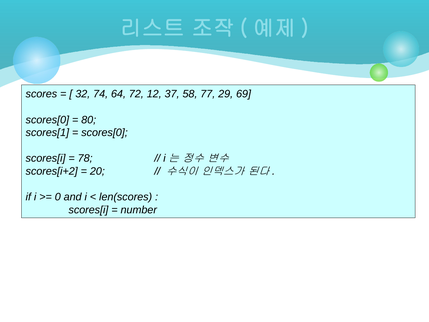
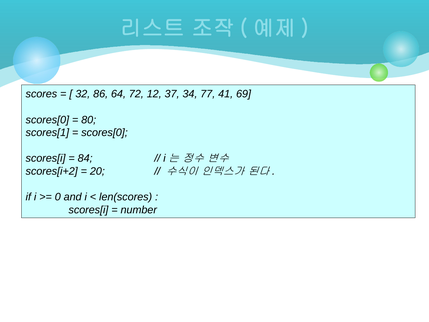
74: 74 -> 86
58: 58 -> 34
29: 29 -> 41
78: 78 -> 84
